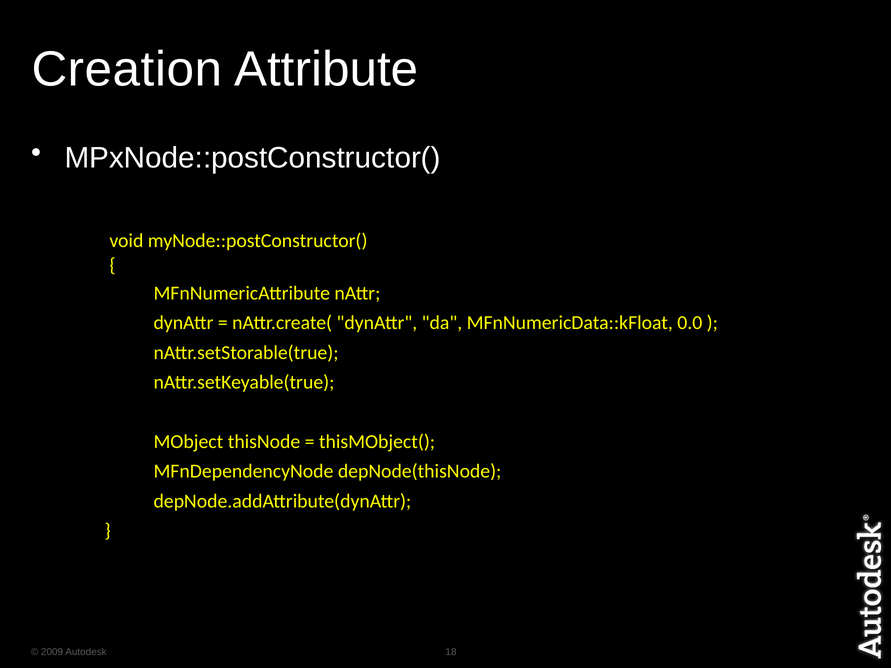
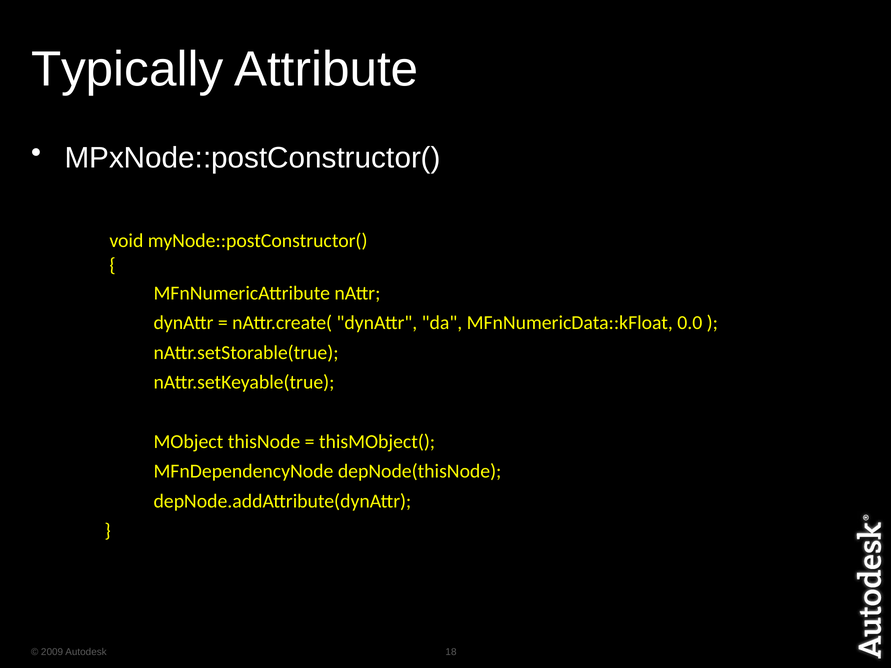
Creation: Creation -> Typically
